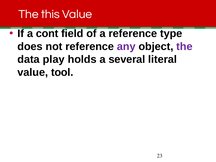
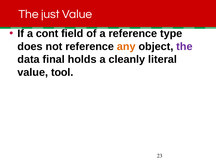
this: this -> just
any colour: purple -> orange
play: play -> final
several: several -> cleanly
